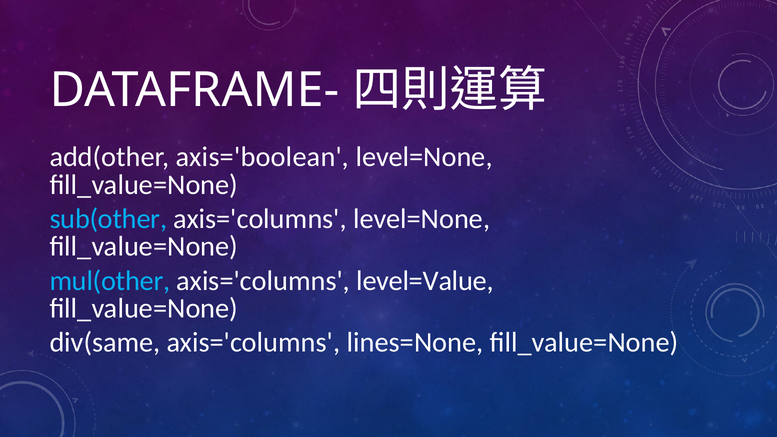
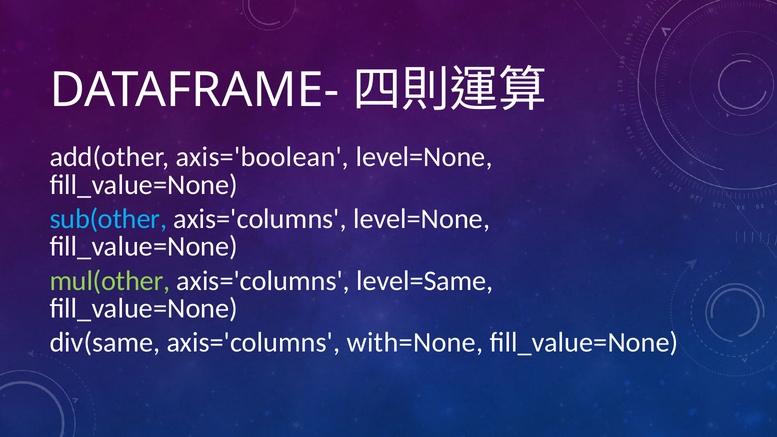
mul(other colour: light blue -> light green
level=Value: level=Value -> level=Same
lines=None: lines=None -> with=None
